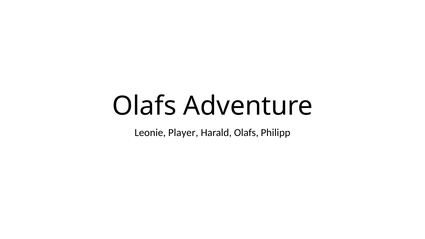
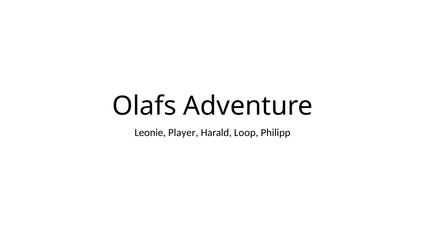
Harald Olafs: Olafs -> Loop
